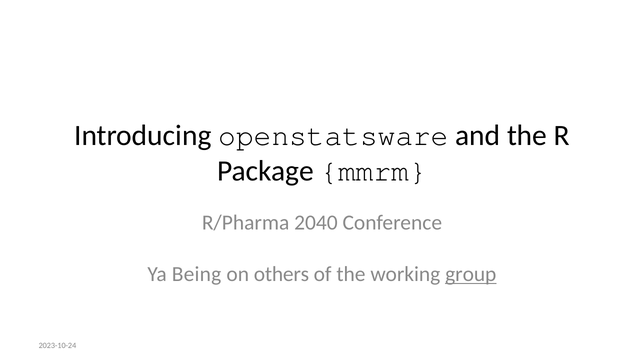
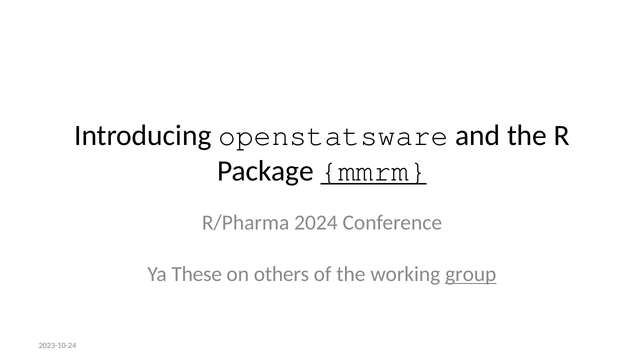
mmrm underline: none -> present
2040: 2040 -> 2024
Being: Being -> These
